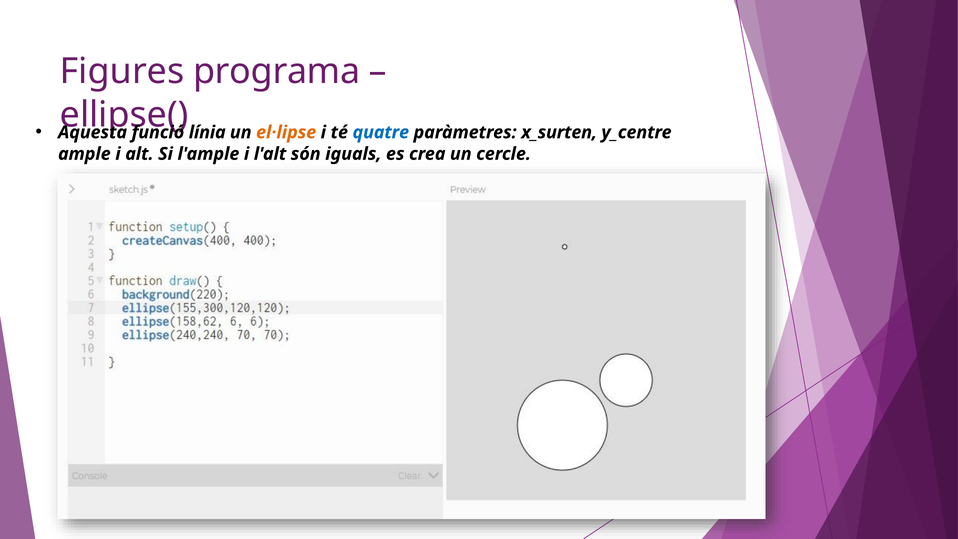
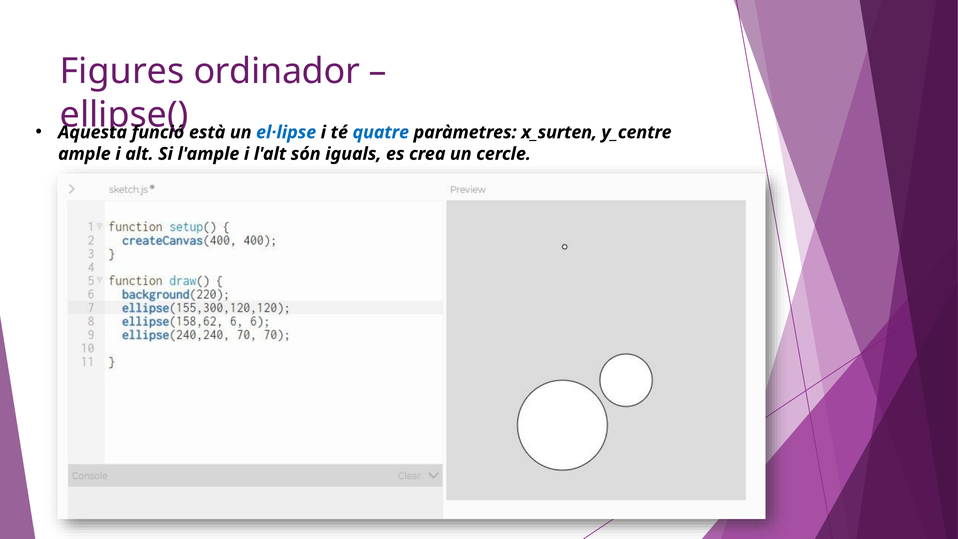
programa: programa -> ordinador
línia: línia -> està
el·lipse colour: orange -> blue
